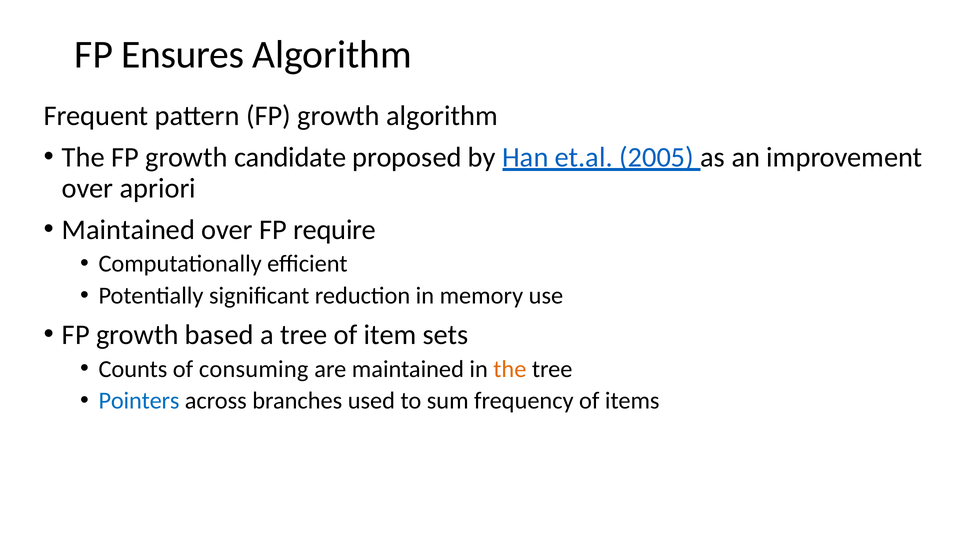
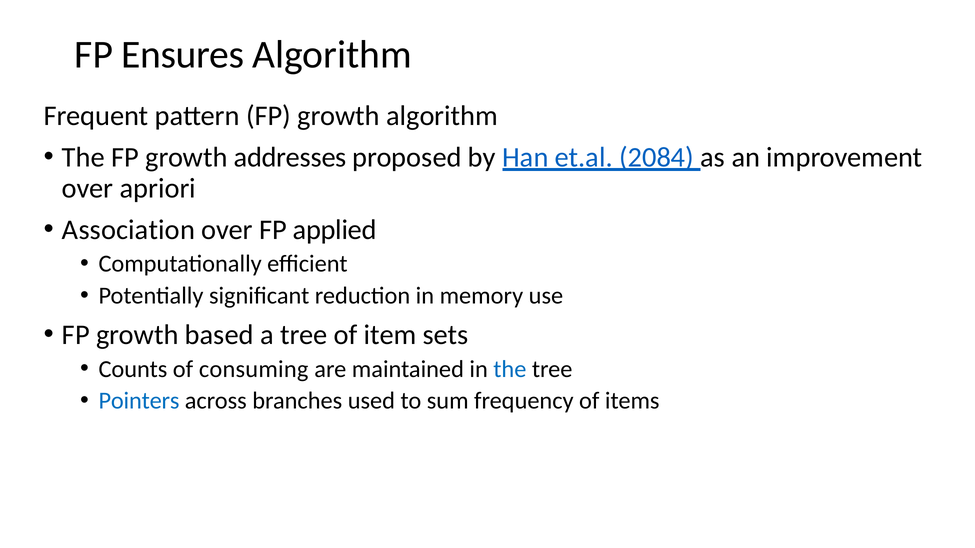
candidate: candidate -> addresses
2005: 2005 -> 2084
Maintained at (129, 230): Maintained -> Association
require: require -> applied
the at (510, 369) colour: orange -> blue
